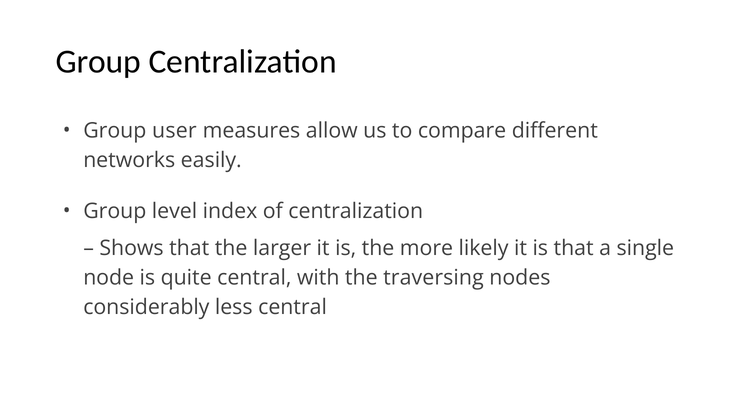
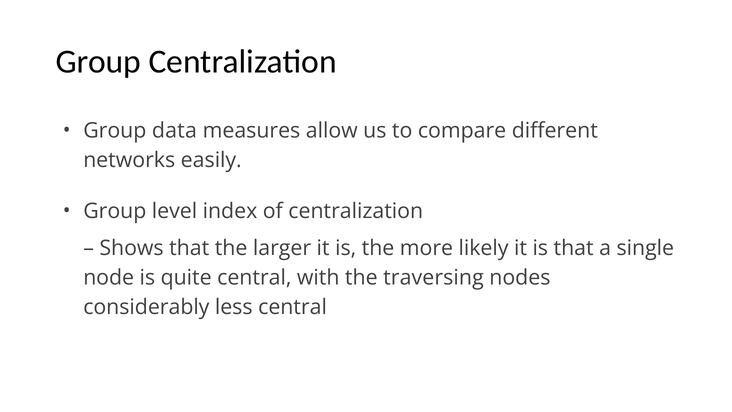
user: user -> data
